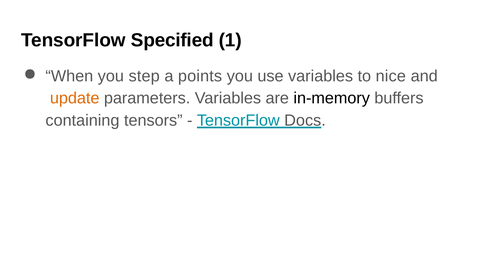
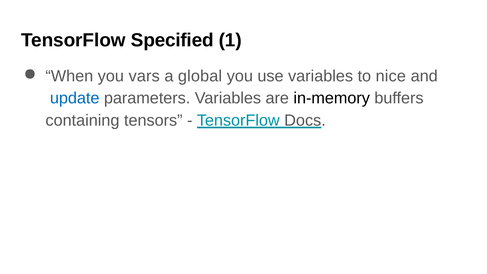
step: step -> vars
points: points -> global
update colour: orange -> blue
